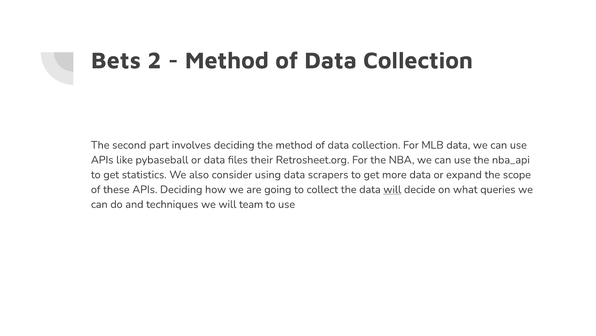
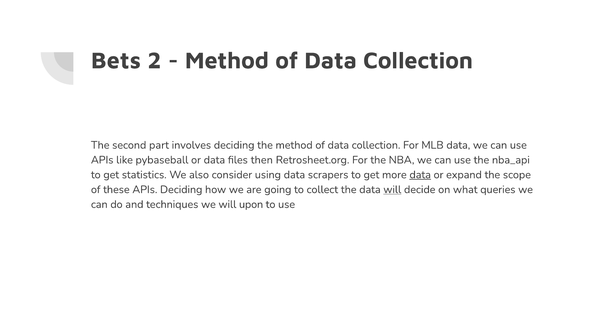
their: their -> then
data at (420, 174) underline: none -> present
team: team -> upon
